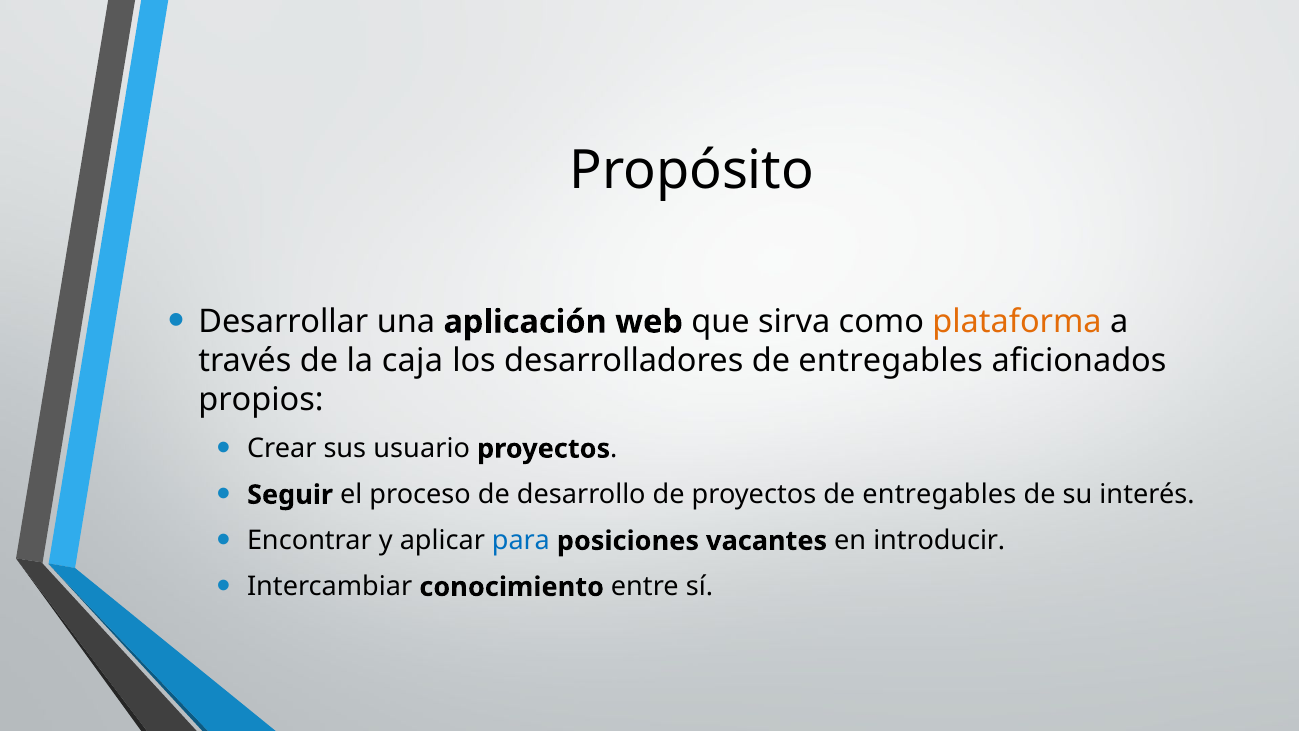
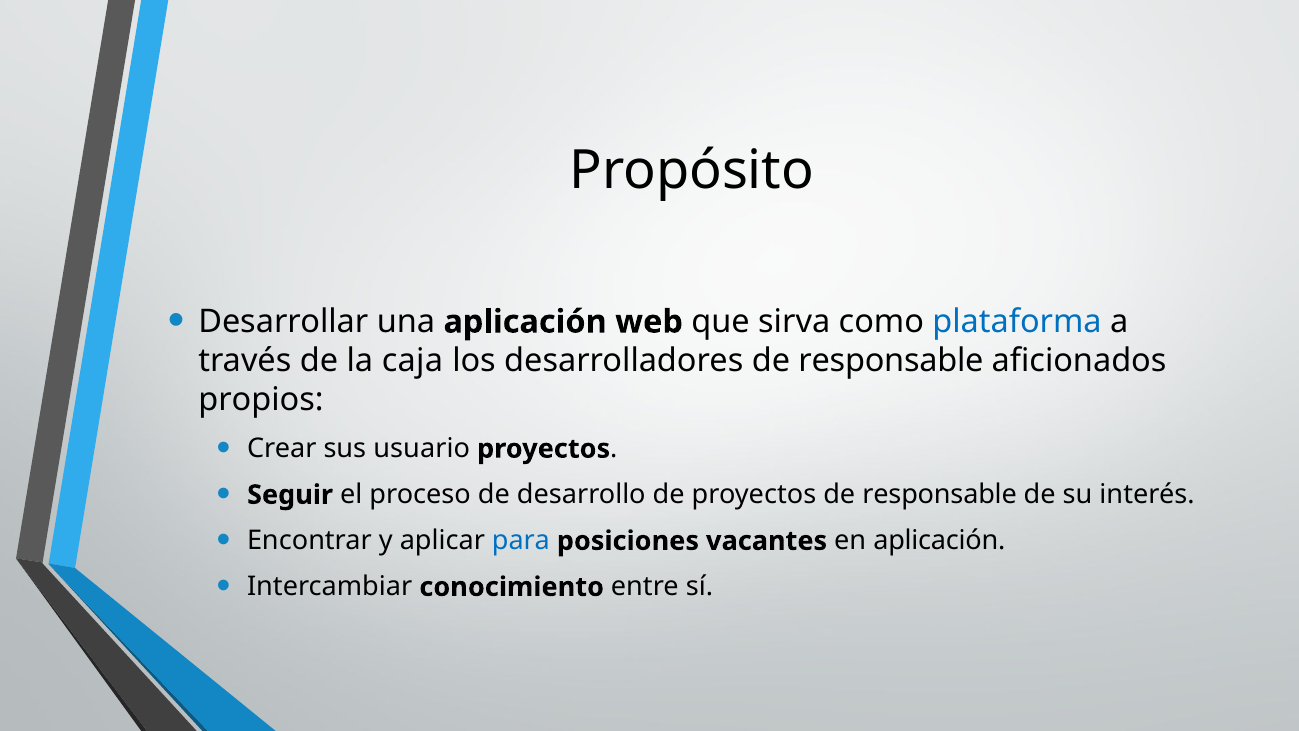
plataforma colour: orange -> blue
desarrolladores de entregables: entregables -> responsable
proyectos de entregables: entregables -> responsable
en introducir: introducir -> aplicación
